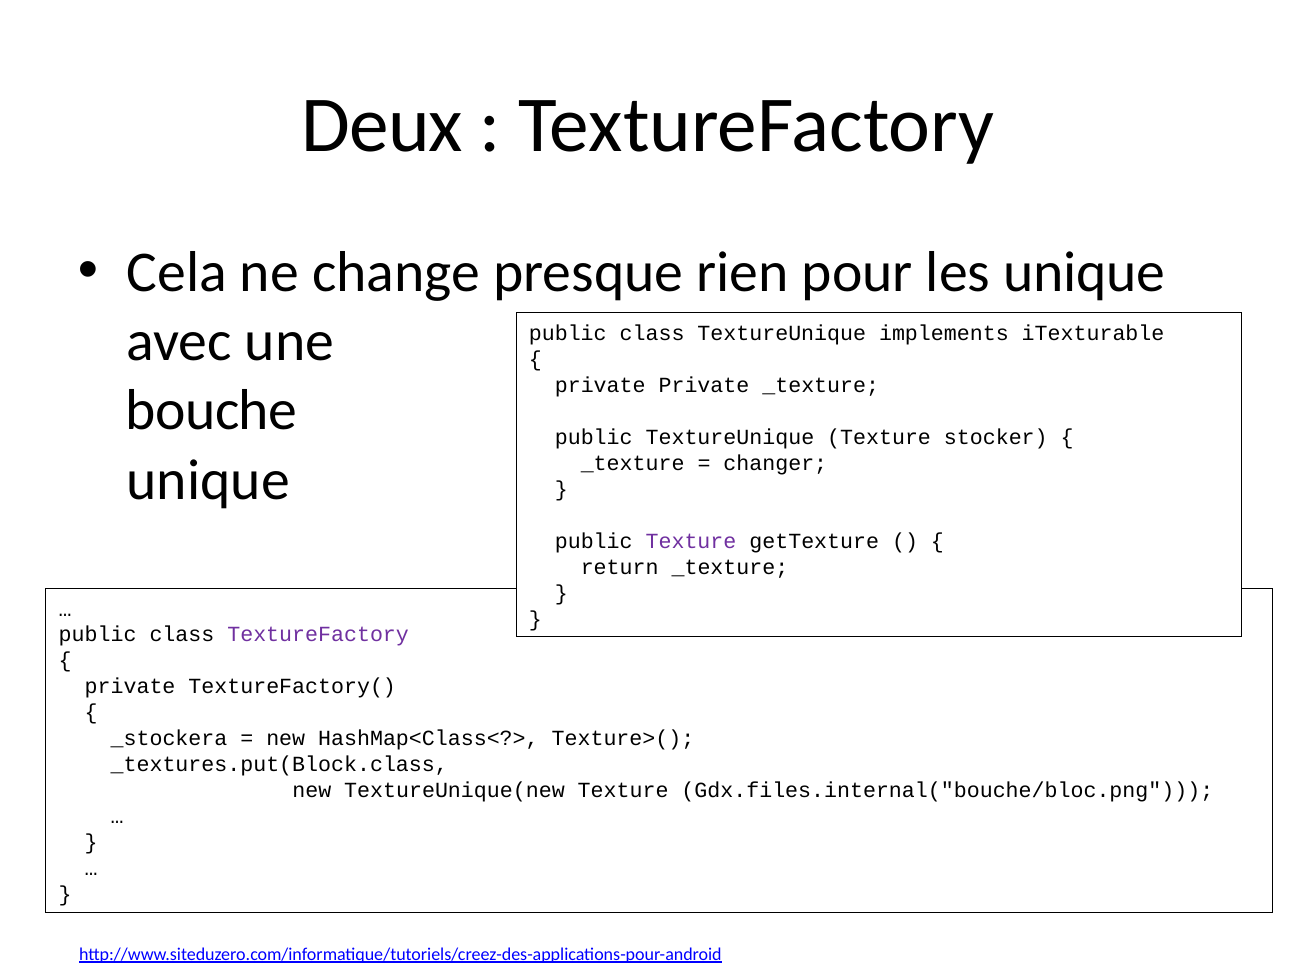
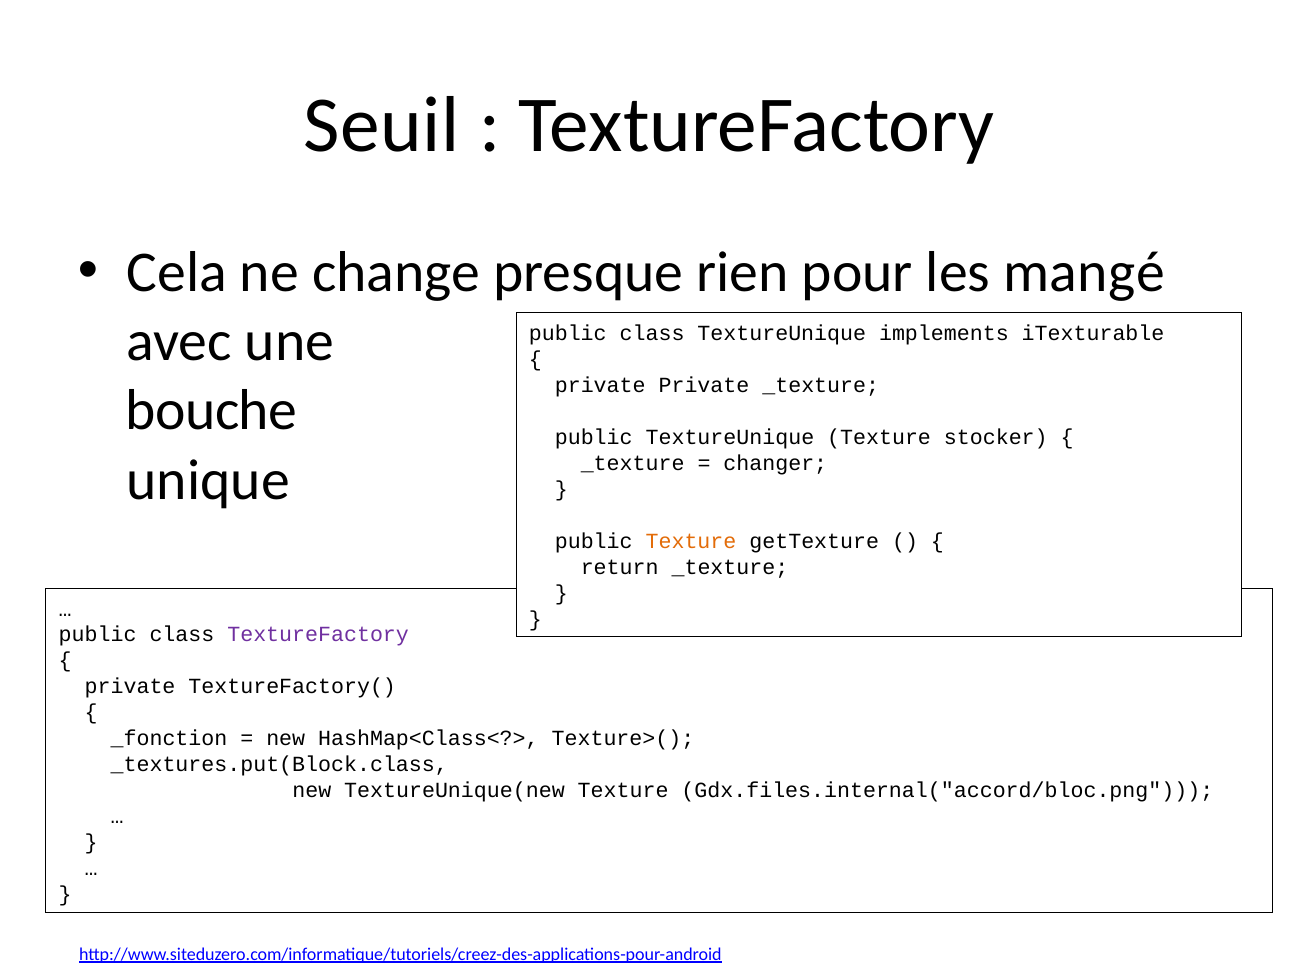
Deux: Deux -> Seuil
les unique: unique -> mangé
Texture at (691, 542) colour: purple -> orange
_stockera: _stockera -> _fonction
Gdx.files.internal("bouche/bloc.png: Gdx.files.internal("bouche/bloc.png -> Gdx.files.internal("accord/bloc.png
